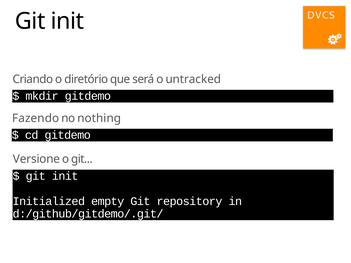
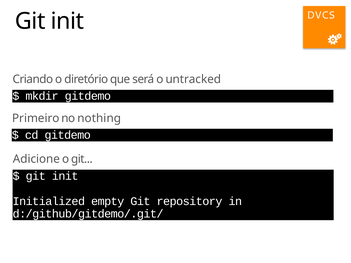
Fazendo: Fazendo -> Primeiro
Versione: Versione -> Adicione
